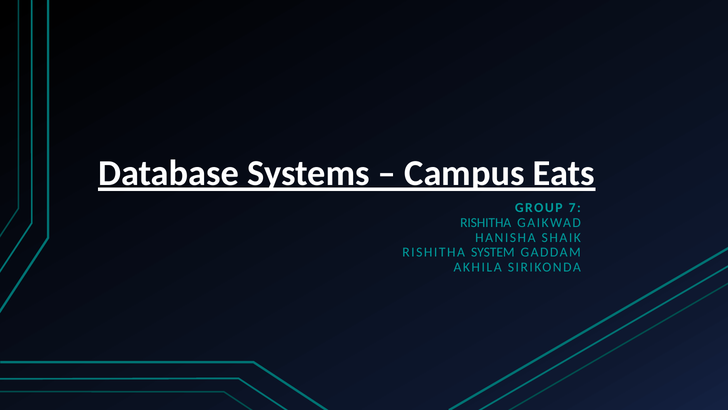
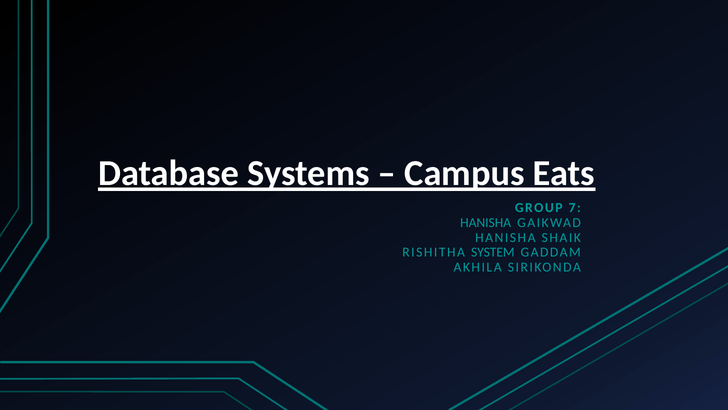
RISHITHA at (486, 223): RISHITHA -> HANISHA
